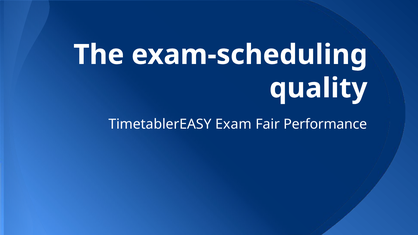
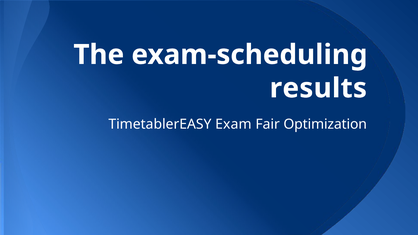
quality: quality -> results
Performance: Performance -> Optimization
